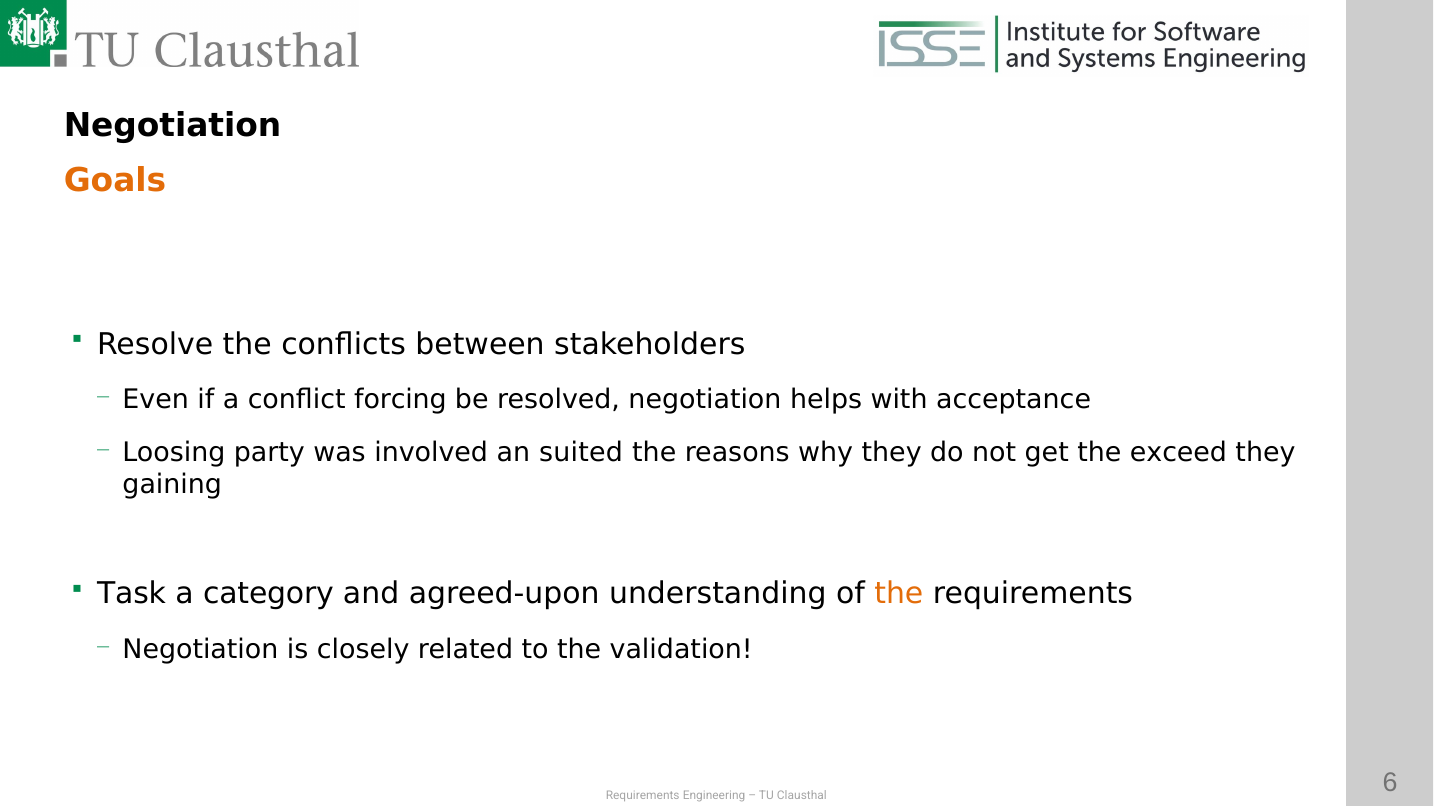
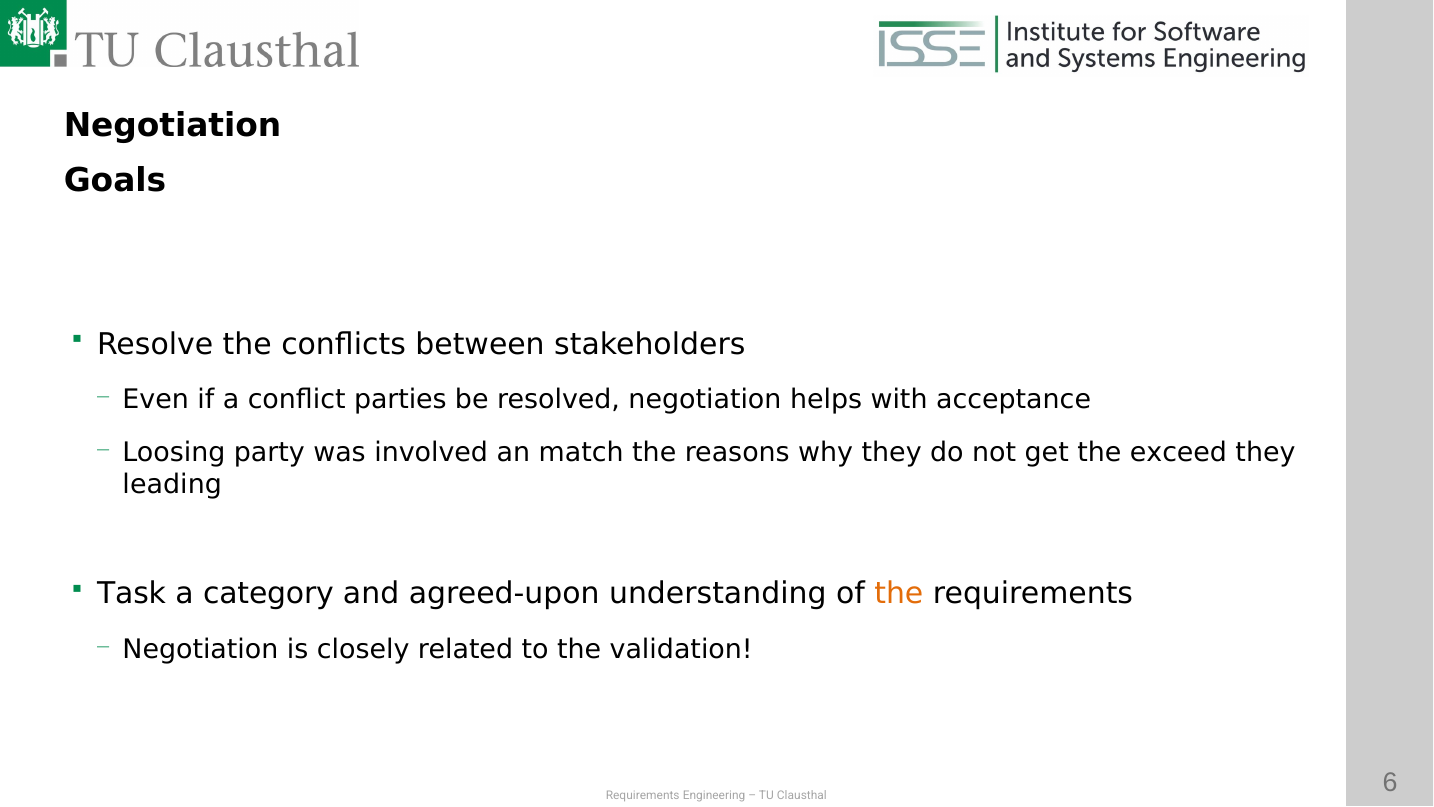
Goals colour: orange -> black
forcing: forcing -> parties
suited: suited -> match
gaining: gaining -> leading
